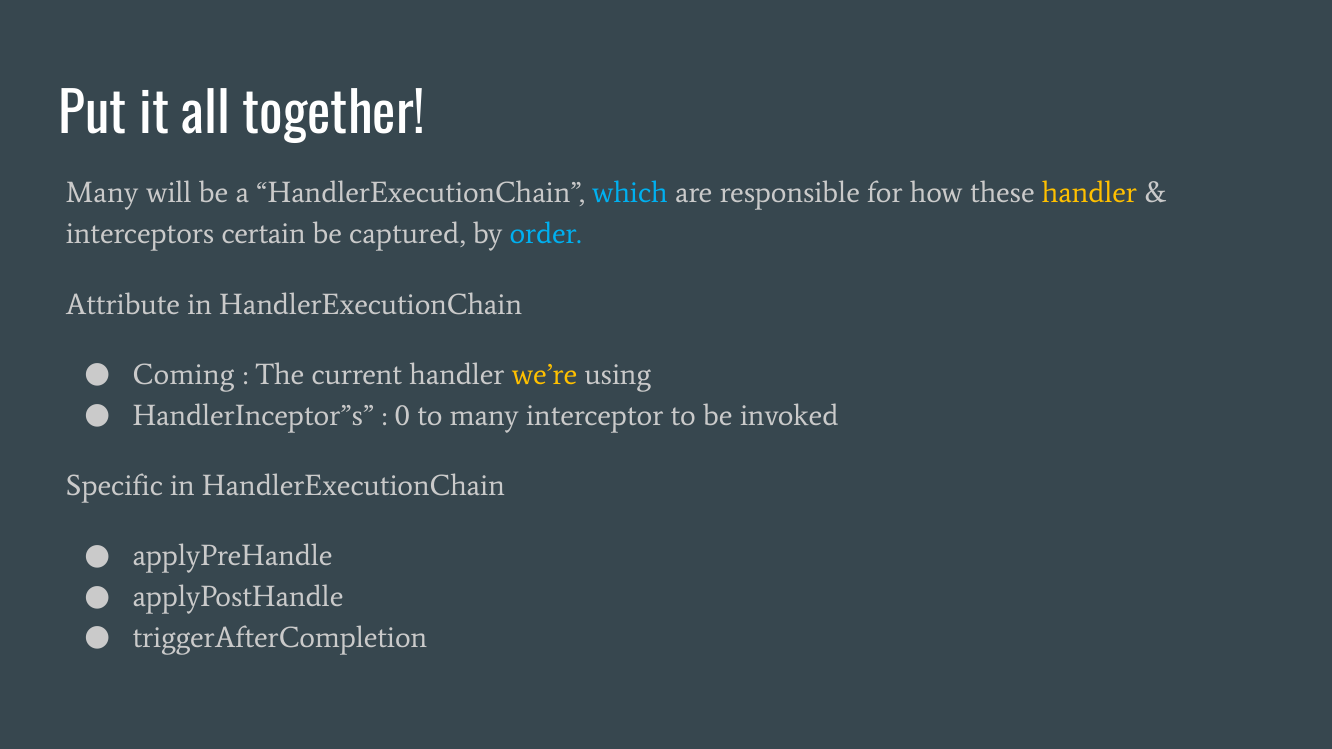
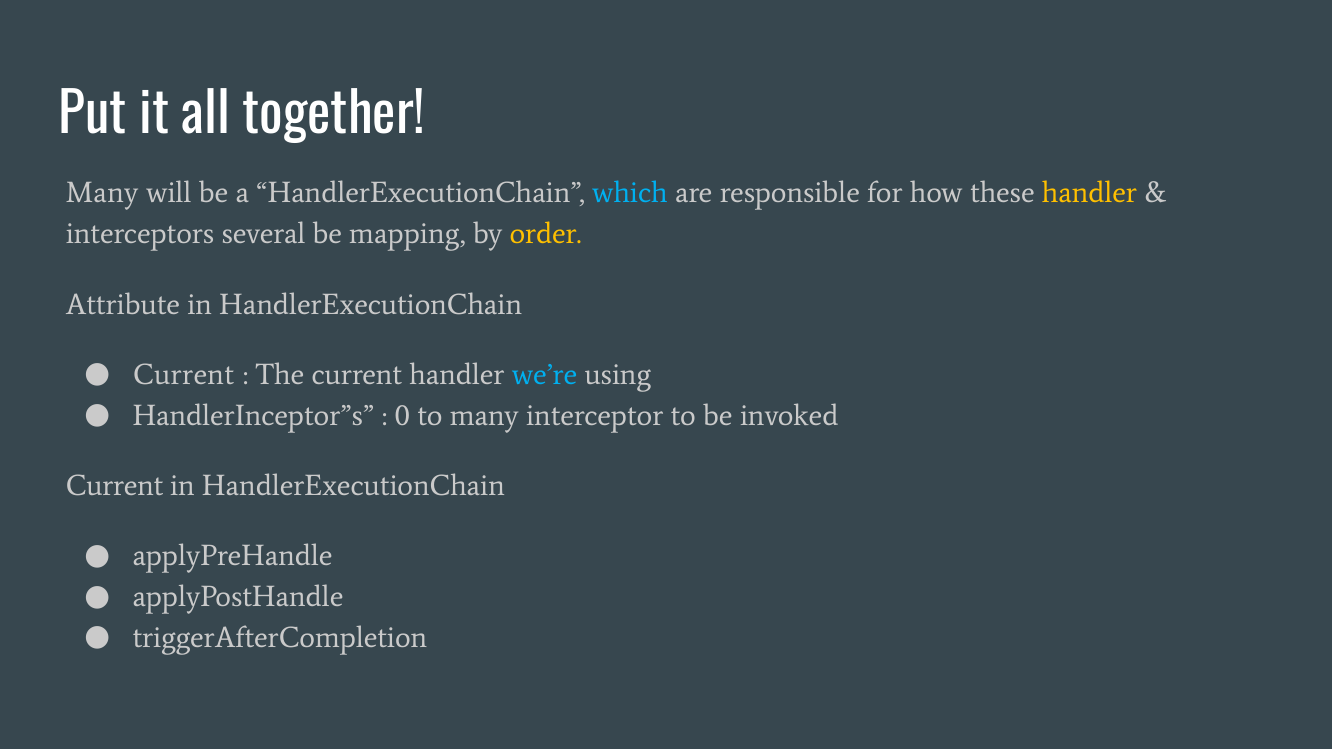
certain: certain -> several
captured: captured -> mapping
order colour: light blue -> yellow
Coming at (184, 375): Coming -> Current
we’re colour: yellow -> light blue
Specific at (114, 486): Specific -> Current
